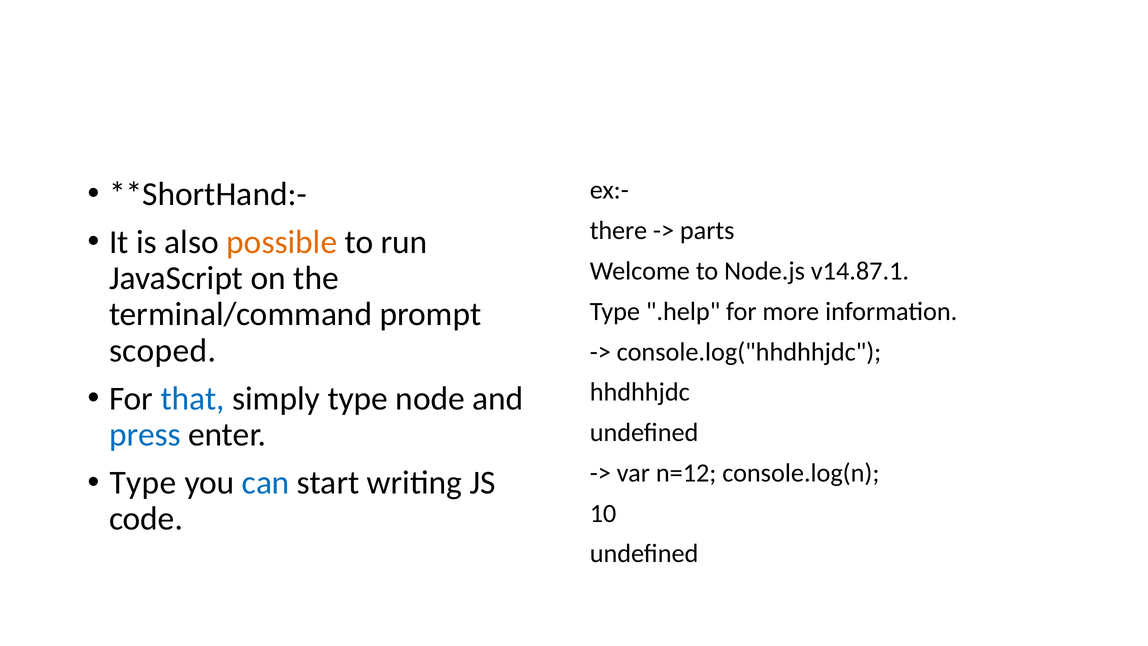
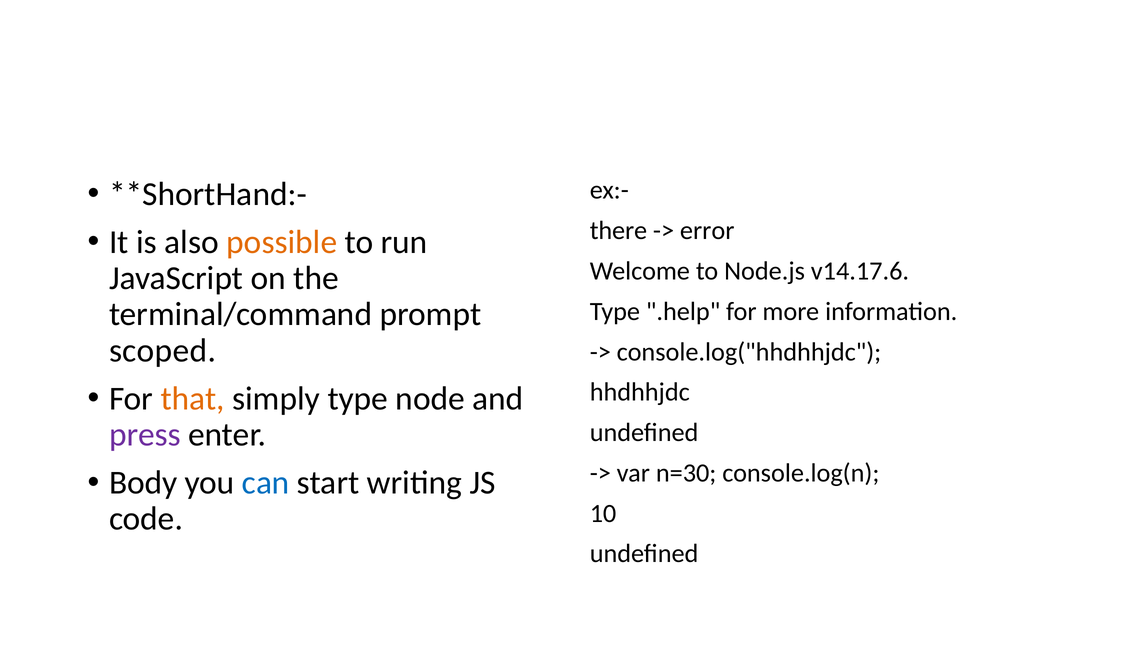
parts: parts -> error
v14.87.1: v14.87.1 -> v14.17.6
that colour: blue -> orange
press colour: blue -> purple
n=12: n=12 -> n=30
Type at (143, 483): Type -> Body
